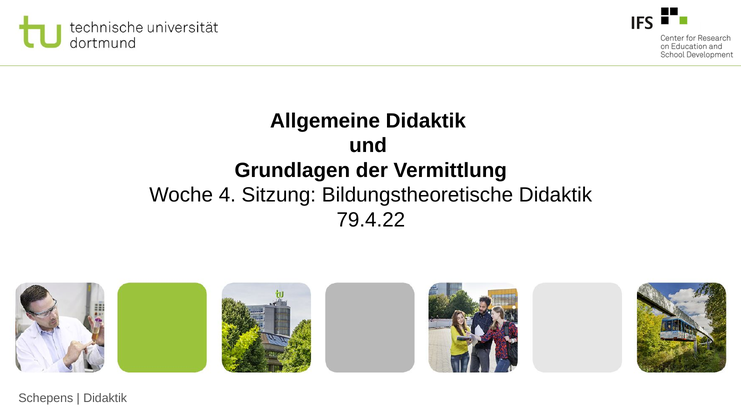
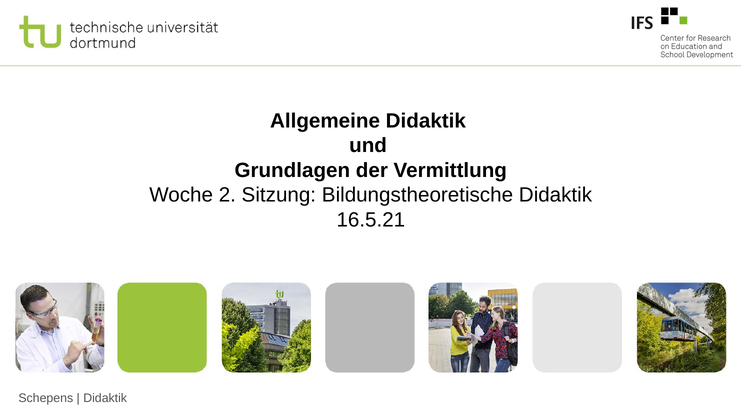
4: 4 -> 2
79.4.22: 79.4.22 -> 16.5.21
